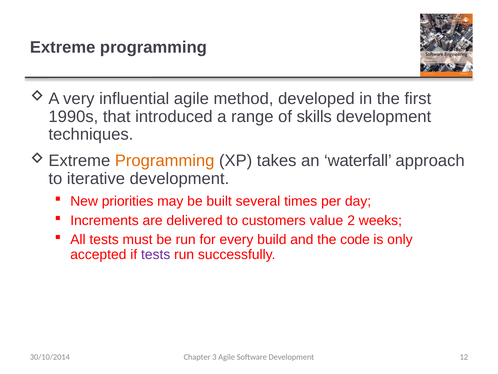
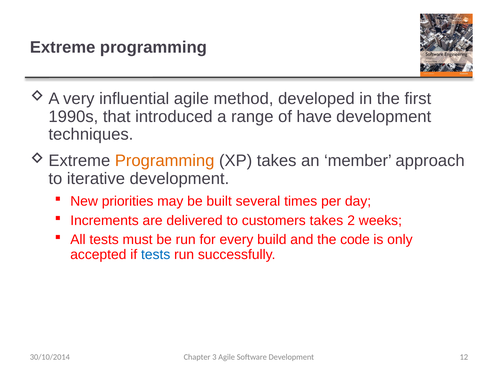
skills: skills -> have
waterfall: waterfall -> member
customers value: value -> takes
tests at (156, 254) colour: purple -> blue
